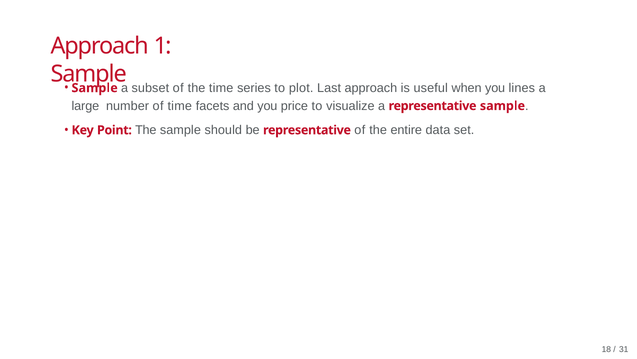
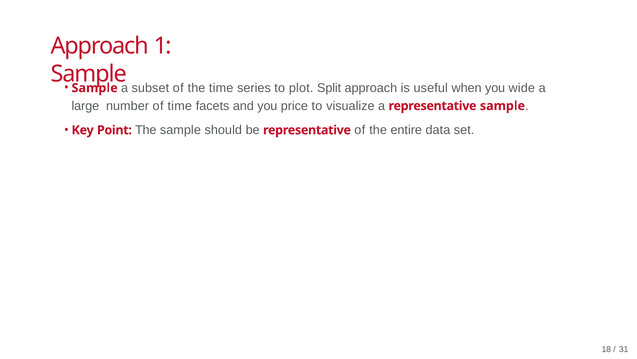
Last: Last -> Split
lines: lines -> wide
